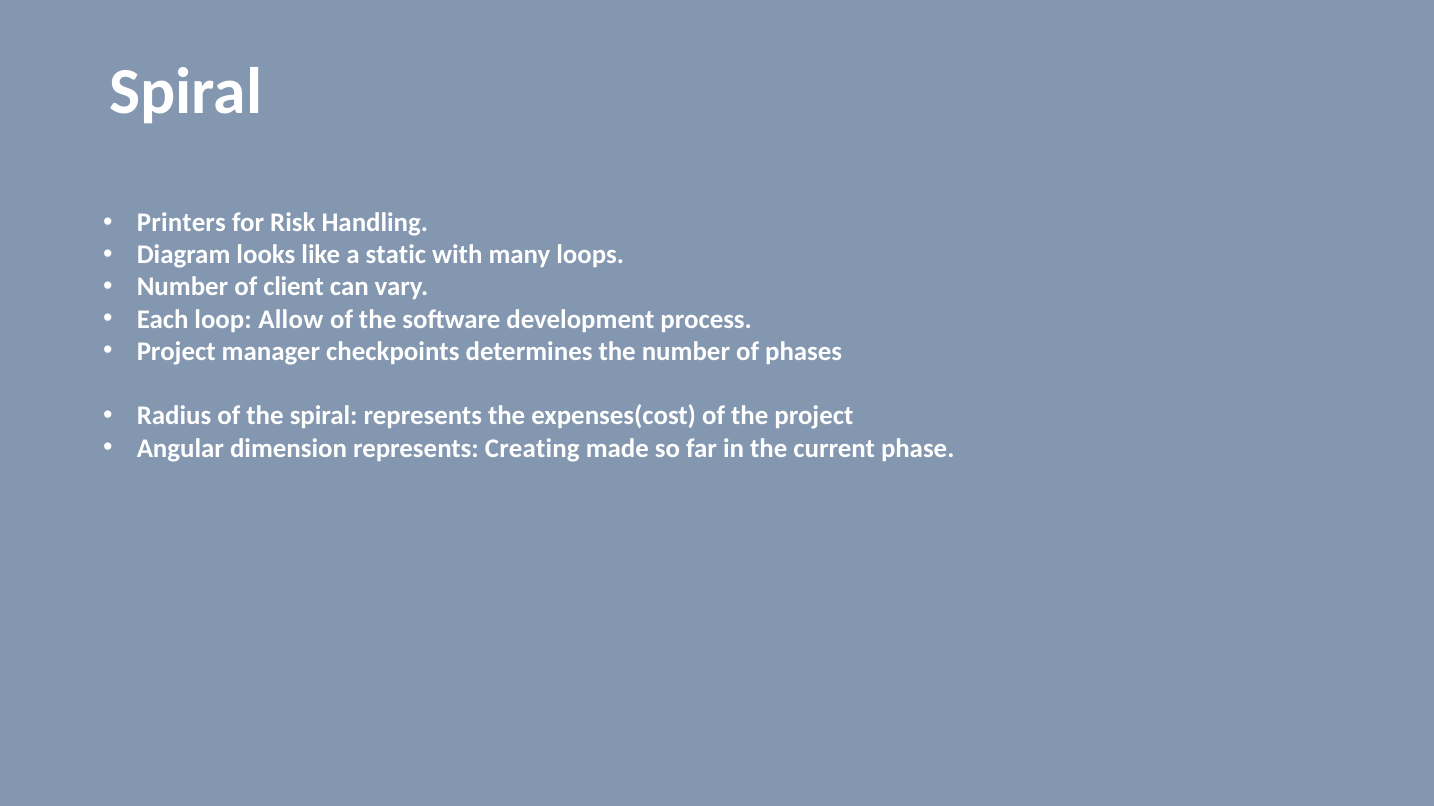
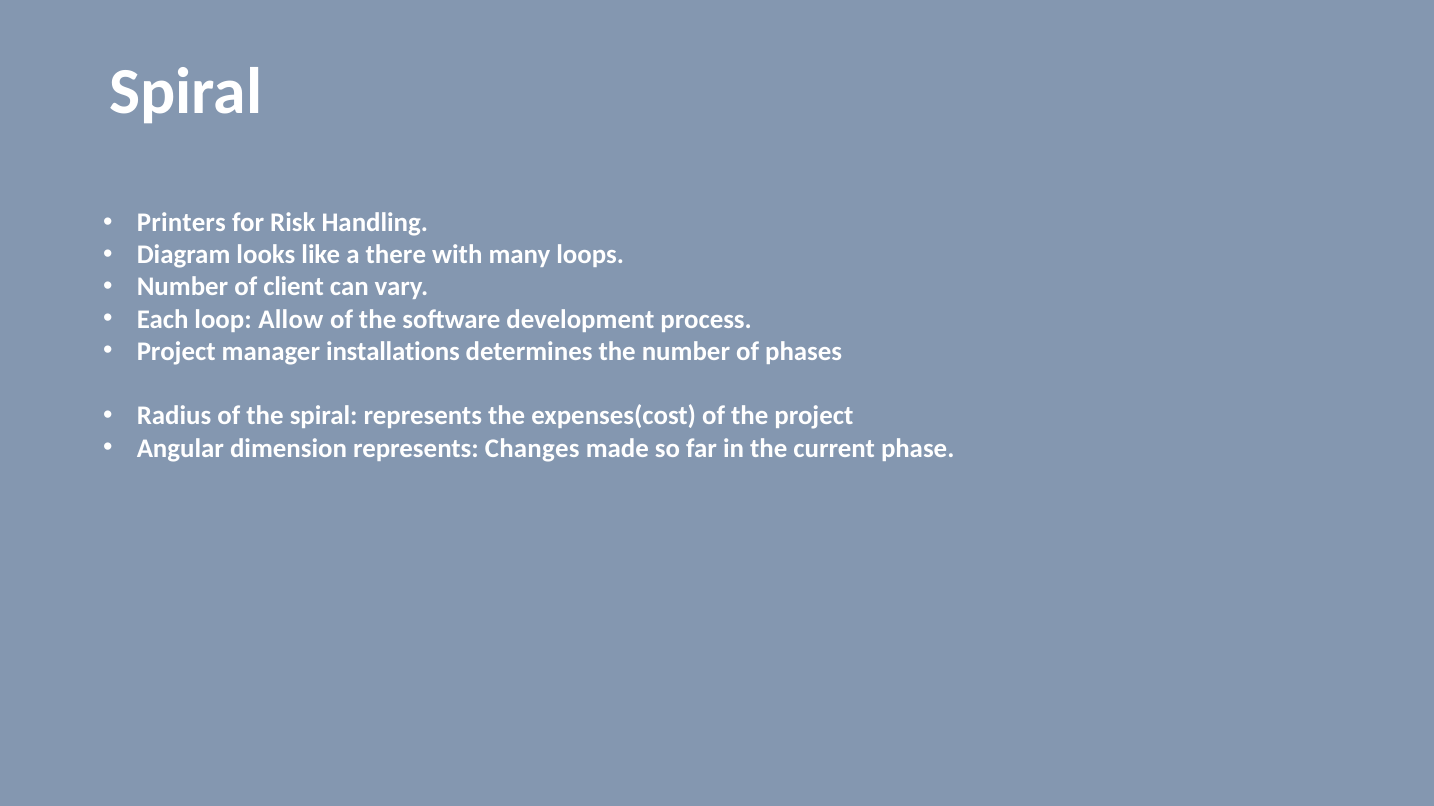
static: static -> there
checkpoints: checkpoints -> installations
Creating: Creating -> Changes
